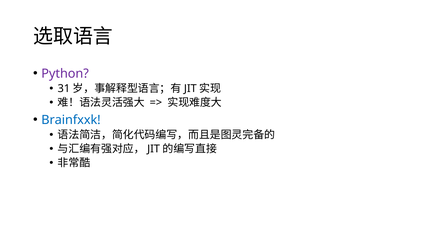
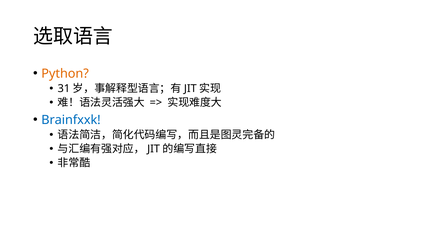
Python colour: purple -> orange
